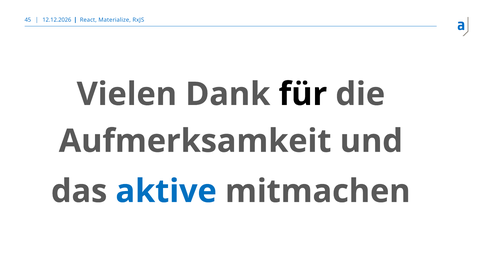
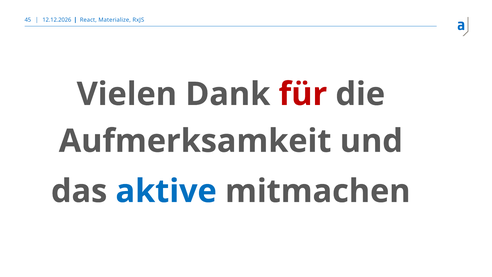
für colour: black -> red
